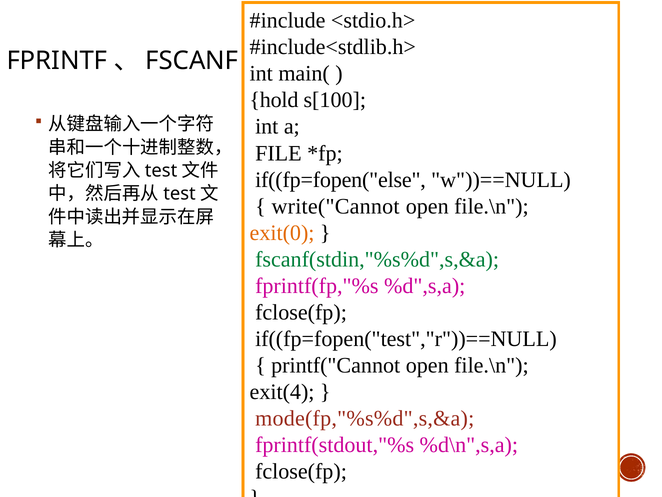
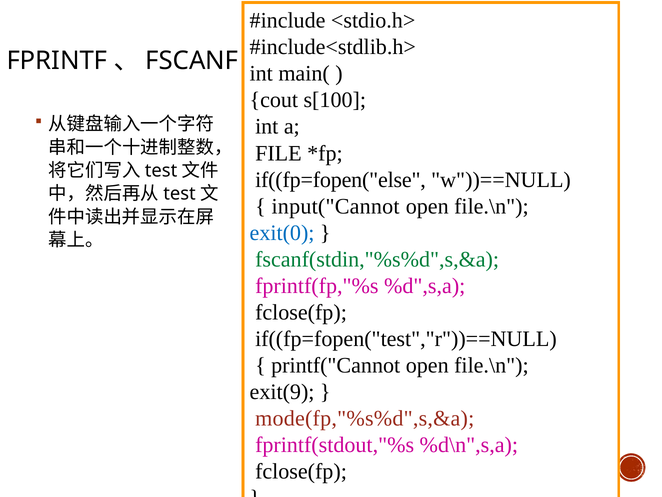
hold: hold -> cout
write("Cannot: write("Cannot -> input("Cannot
exit(0 colour: orange -> blue
exit(4: exit(4 -> exit(9
